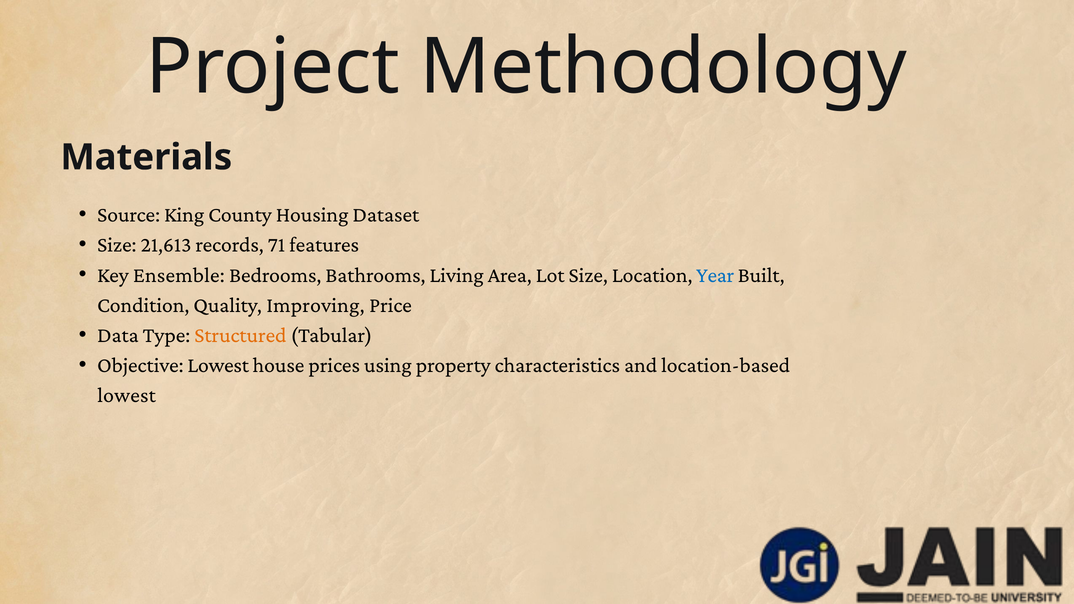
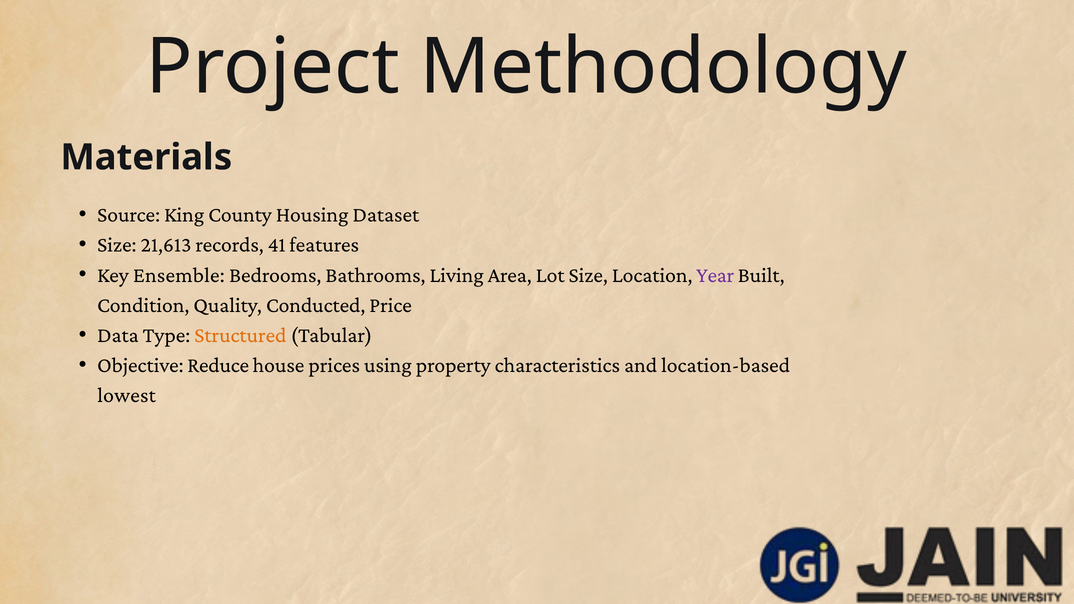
71: 71 -> 41
Year colour: blue -> purple
Improving: Improving -> Conducted
Objective Lowest: Lowest -> Reduce
